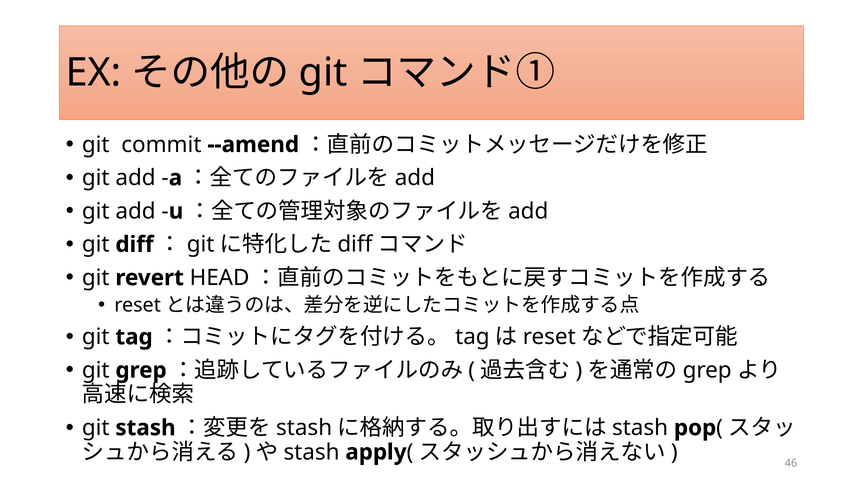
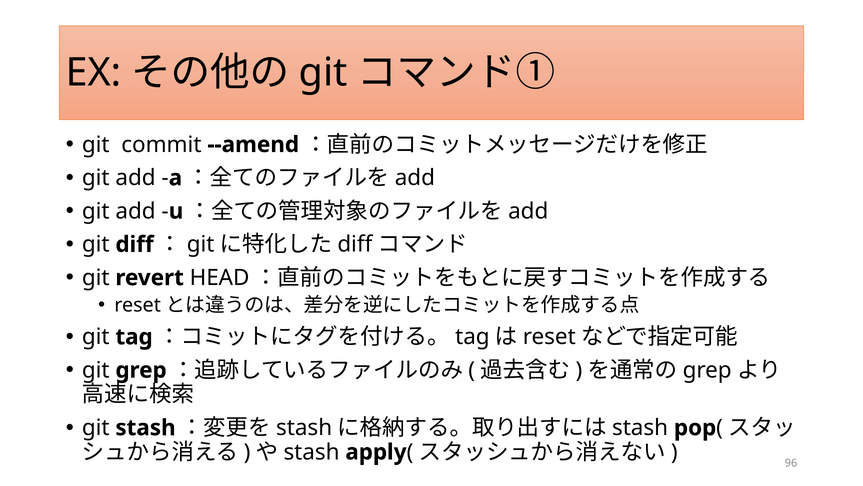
46: 46 -> 96
